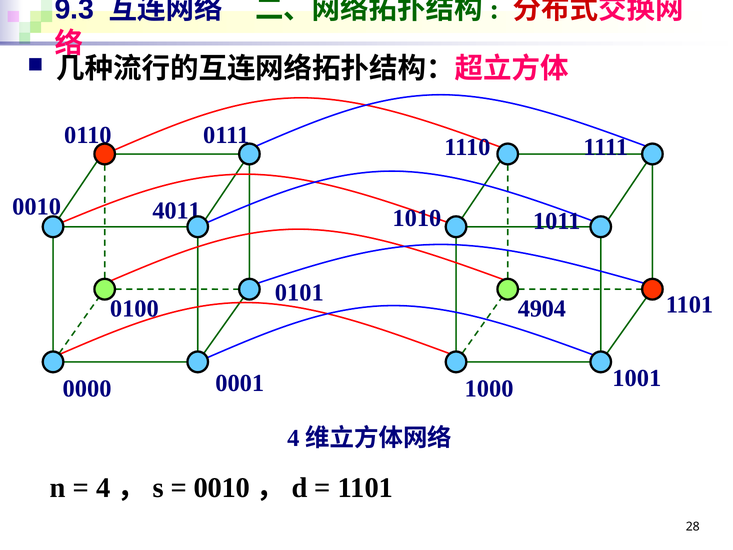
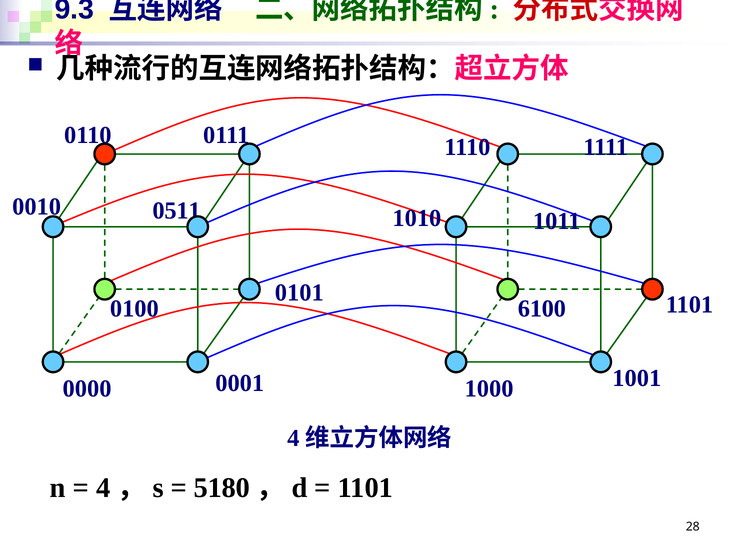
4011: 4011 -> 0511
4904: 4904 -> 6100
0010 at (222, 488): 0010 -> 5180
